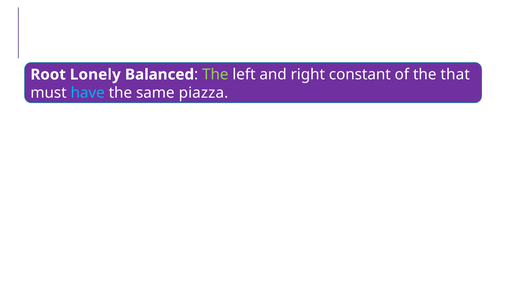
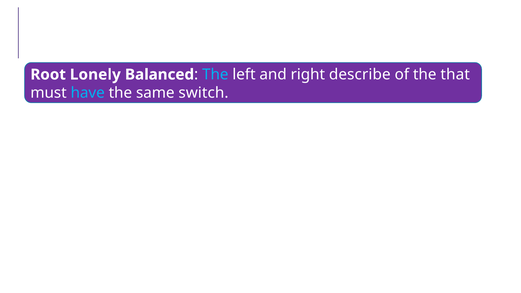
The at (215, 75) colour: light green -> light blue
constant: constant -> describe
piazza: piazza -> switch
